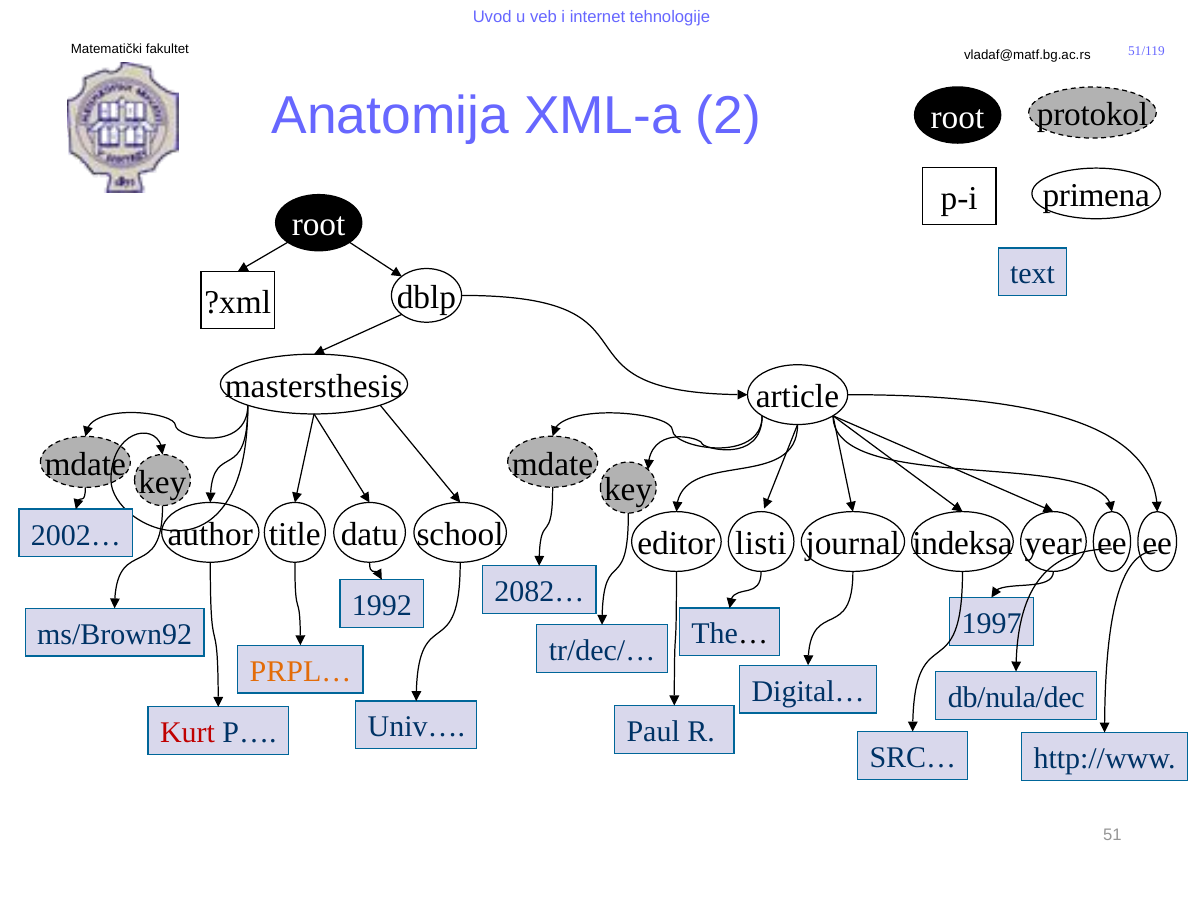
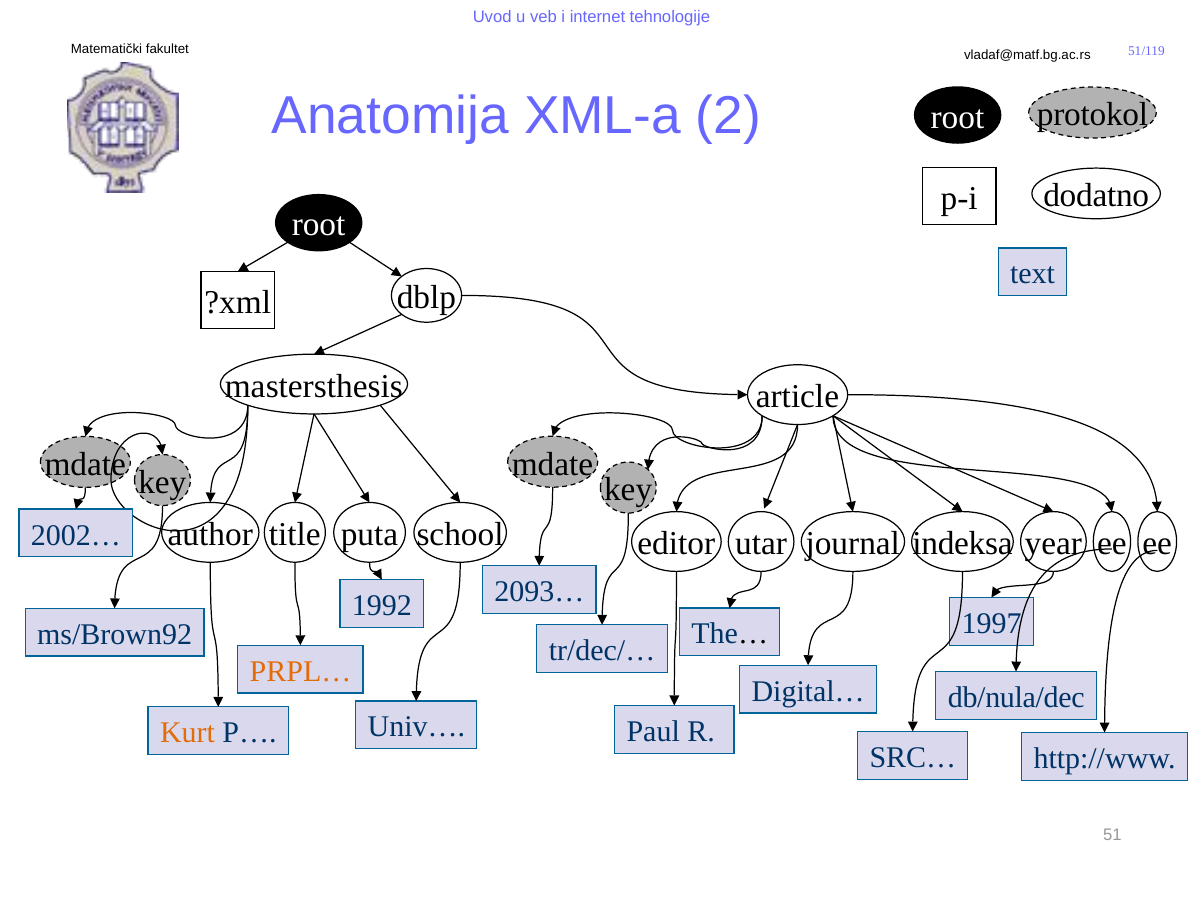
primena: primena -> dodatno
datu: datu -> puta
listi: listi -> utar
2082…: 2082… -> 2093…
Kurt colour: red -> orange
